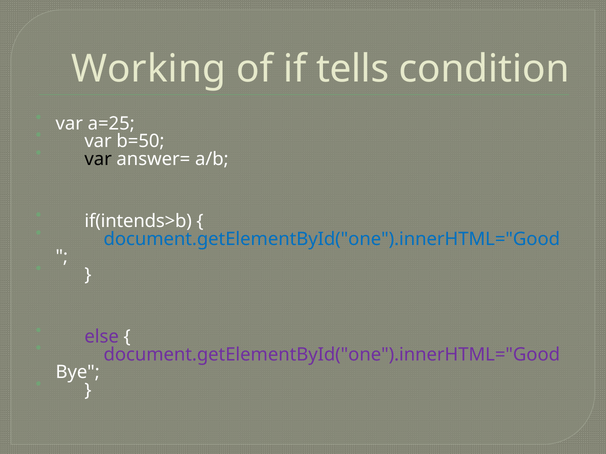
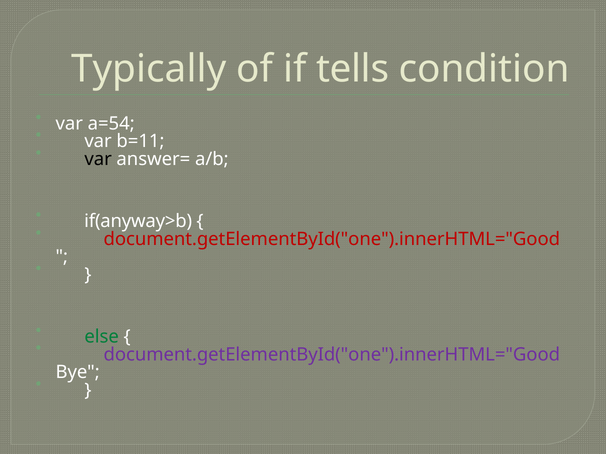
Working: Working -> Typically
a=25: a=25 -> a=54
b=50: b=50 -> b=11
if(intends>b: if(intends>b -> if(anyway>b
document.getElementById("one").innerHTML="Good at (332, 239) colour: blue -> red
else colour: purple -> green
